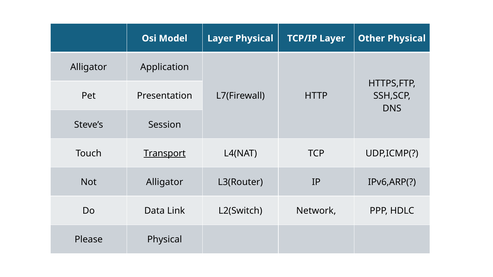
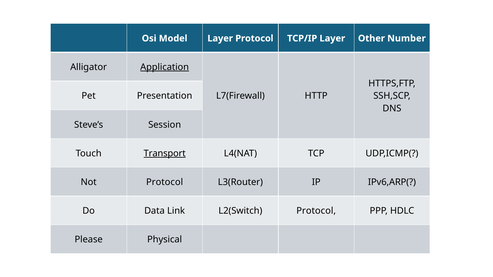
Layer Physical: Physical -> Protocol
Other Physical: Physical -> Number
Application underline: none -> present
Not Alligator: Alligator -> Protocol
L2(Switch Network: Network -> Protocol
